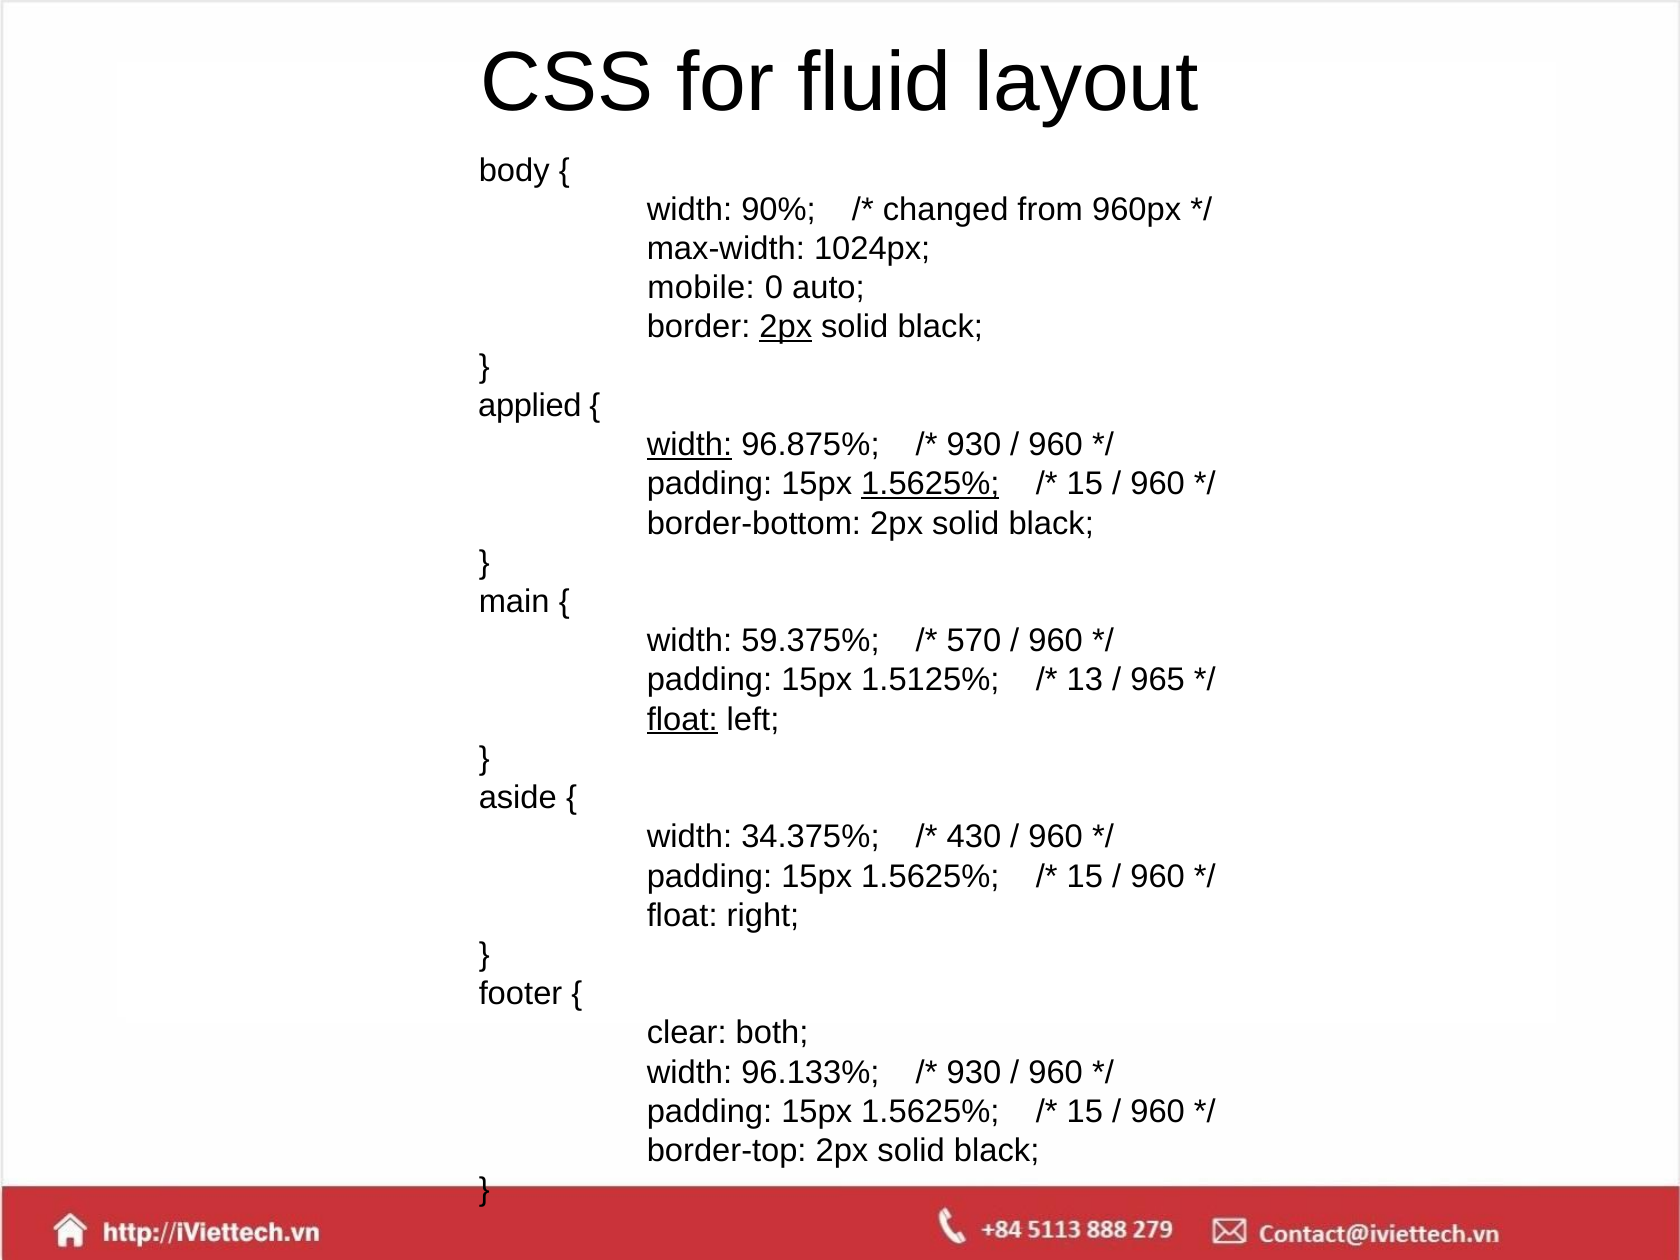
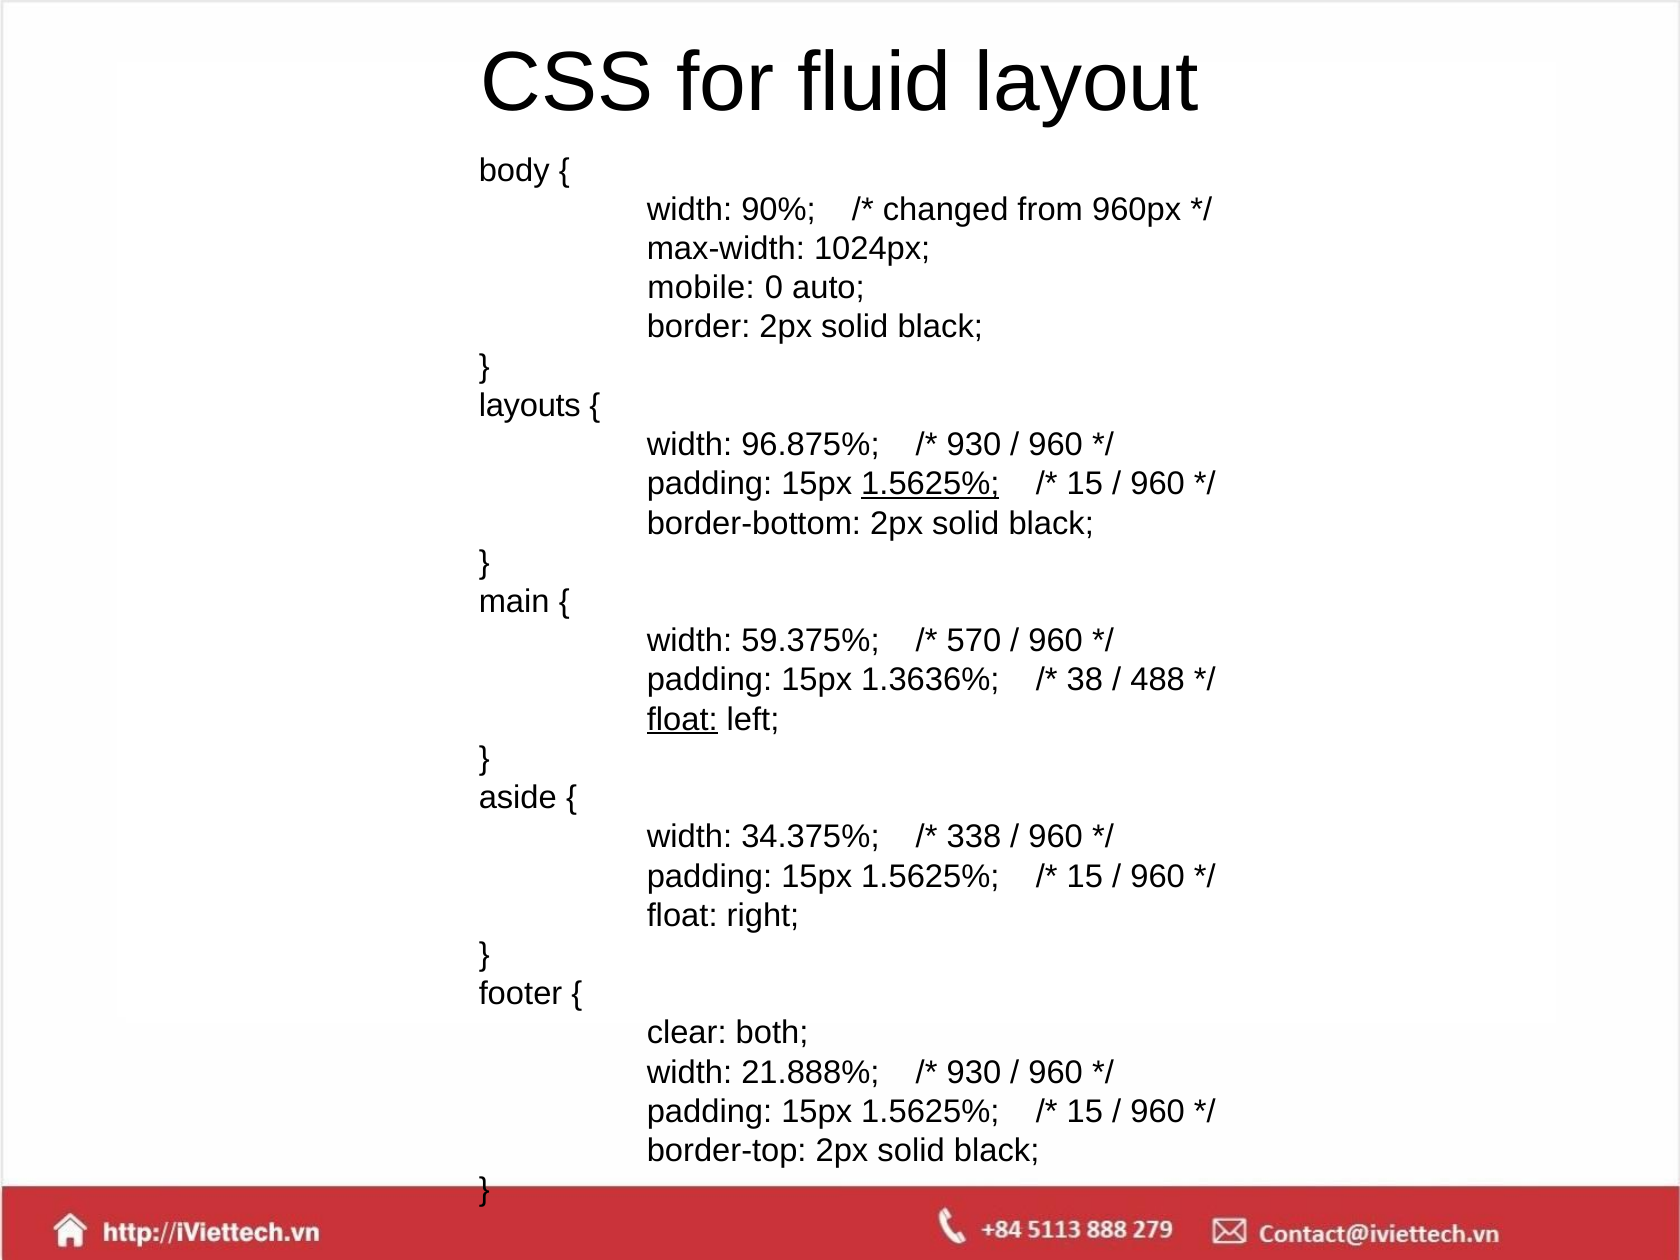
2px at (786, 327) underline: present -> none
applied: applied -> layouts
width at (689, 445) underline: present -> none
1.5125%: 1.5125% -> 1.3636%
13: 13 -> 38
965: 965 -> 488
430: 430 -> 338
96.133%: 96.133% -> 21.888%
